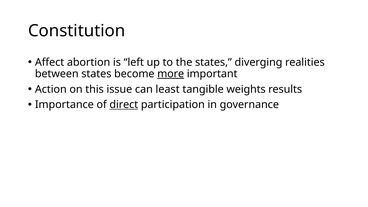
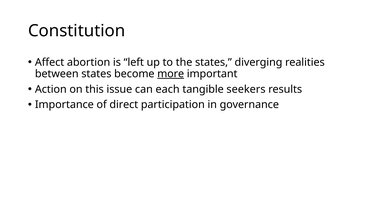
least: least -> each
weights: weights -> seekers
direct underline: present -> none
